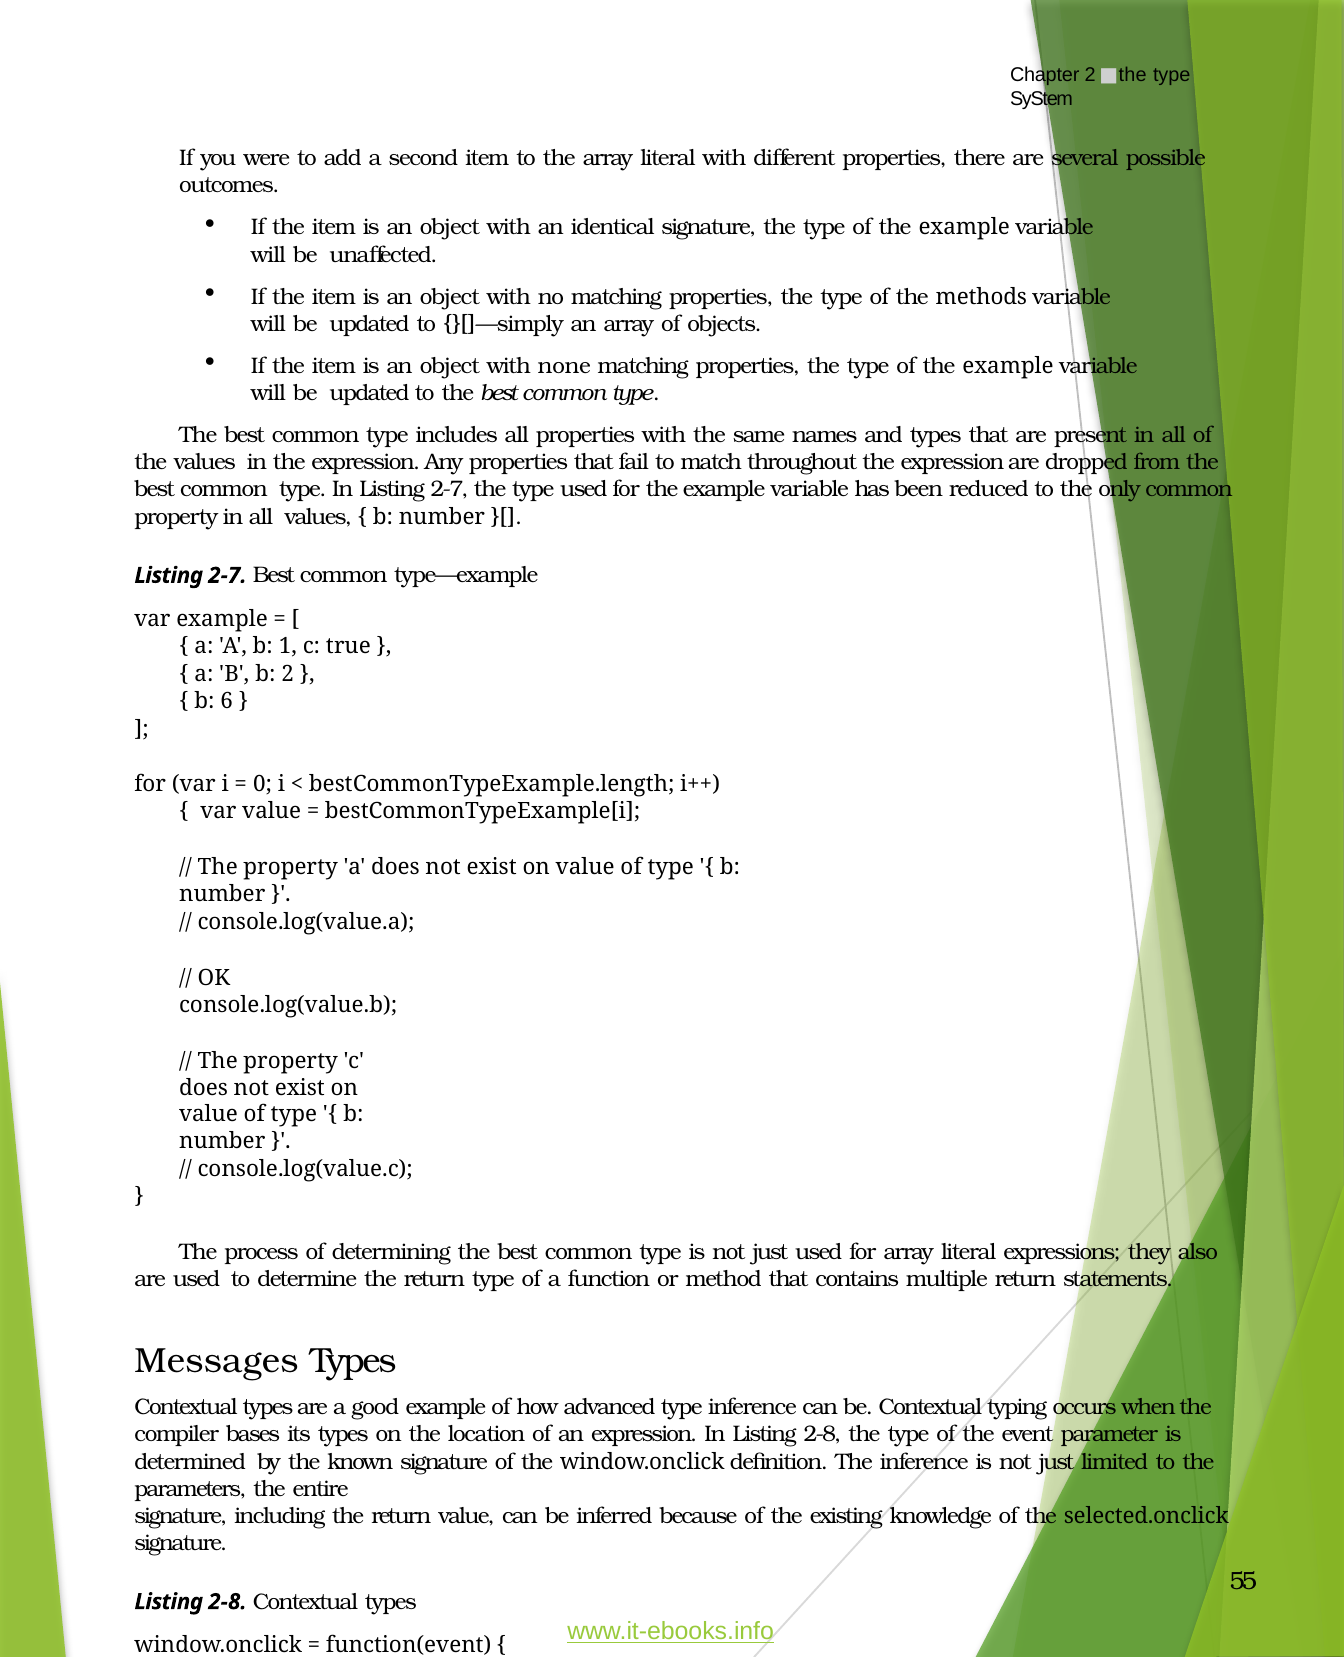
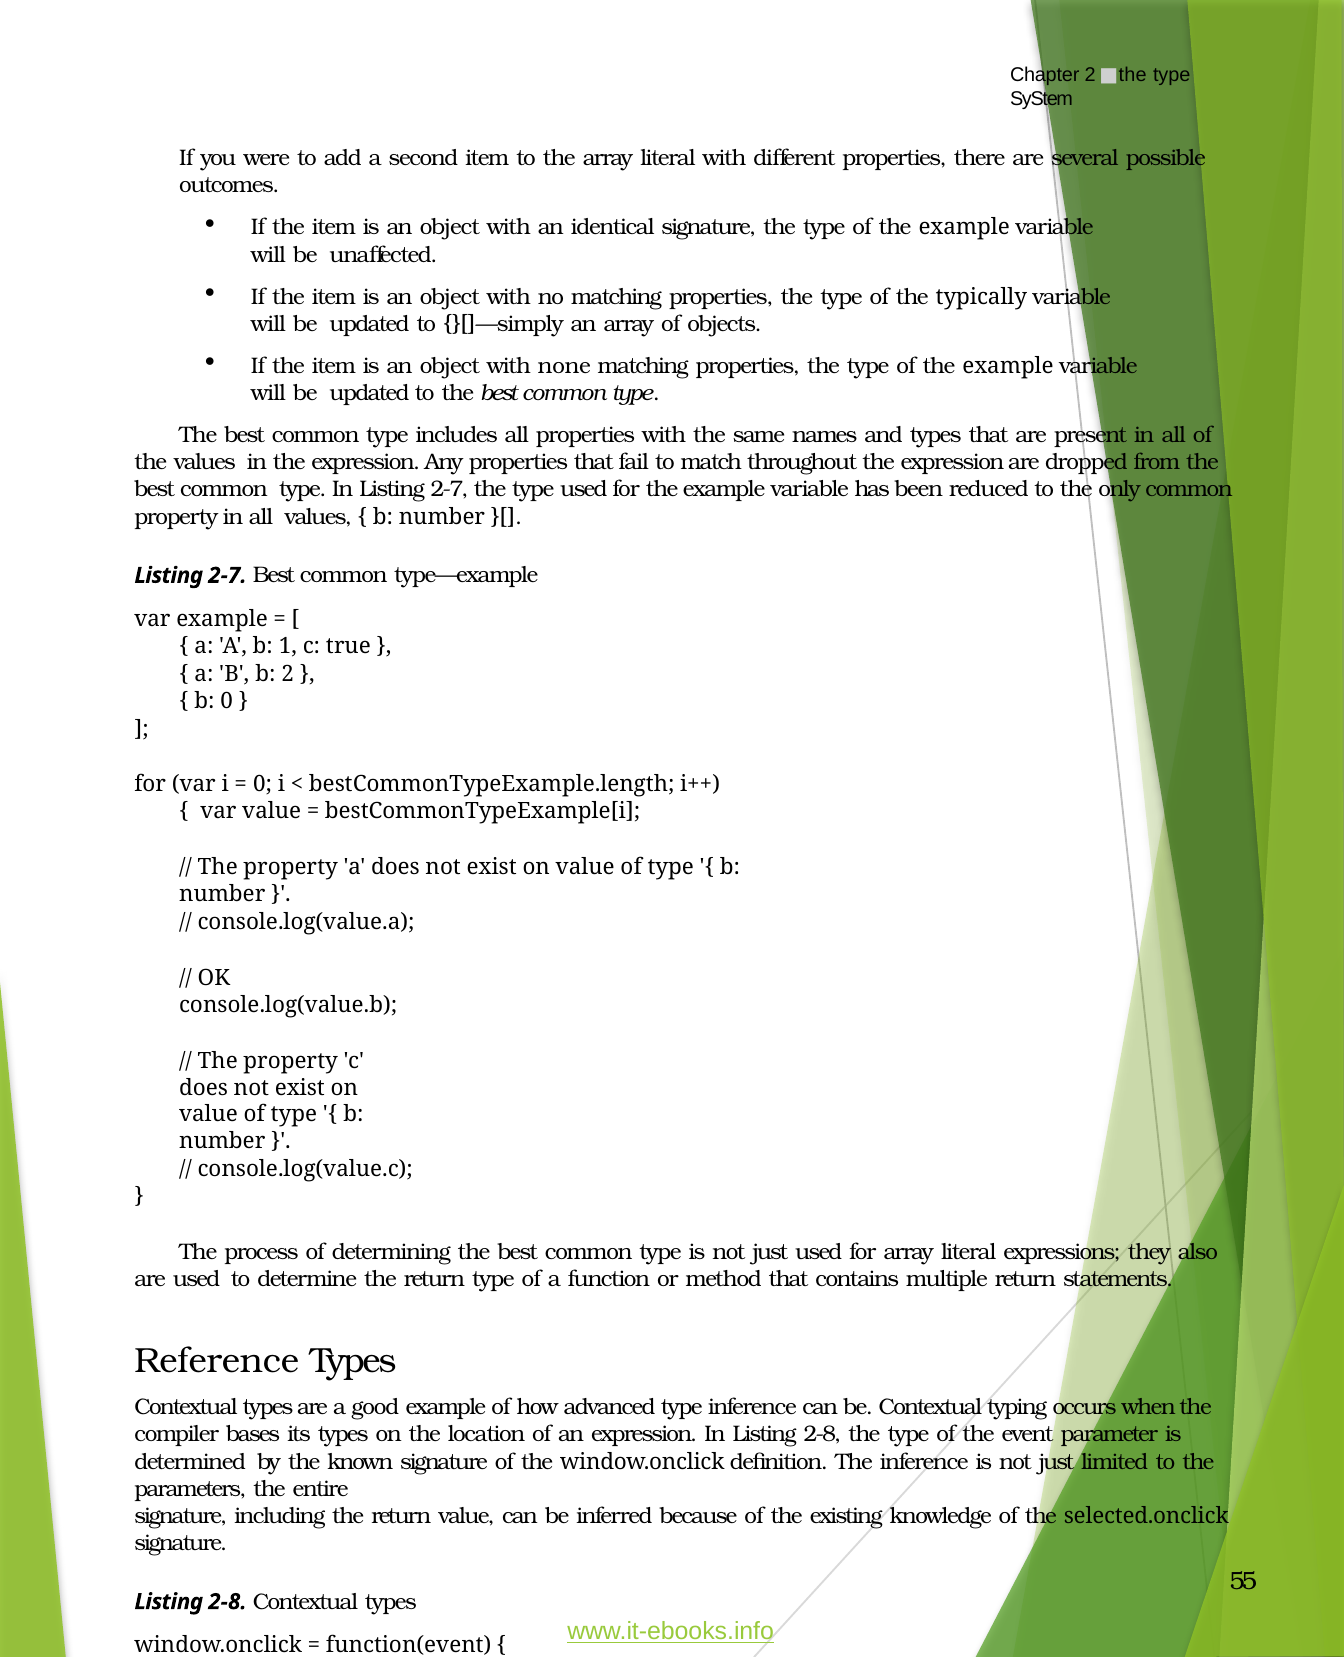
methods: methods -> typically
b 6: 6 -> 0
Messages: Messages -> Reference
